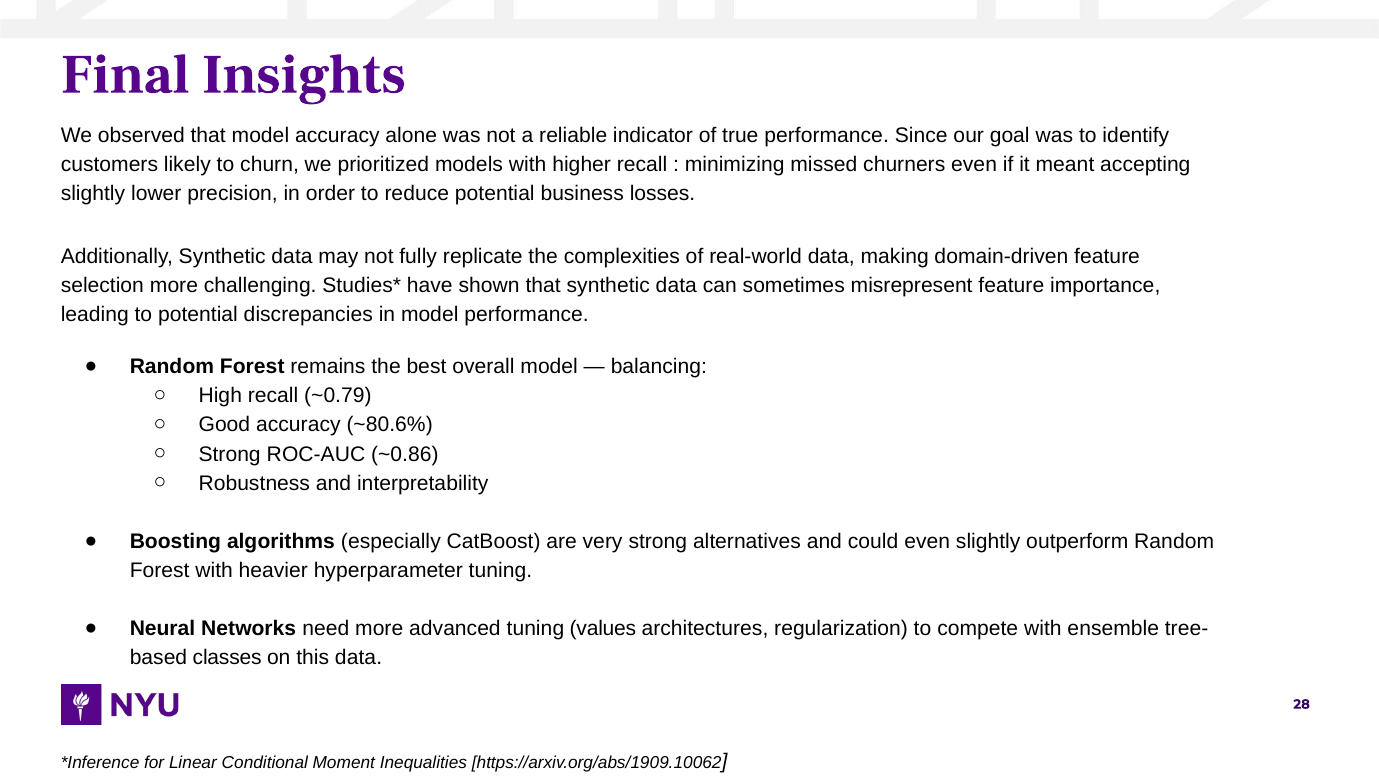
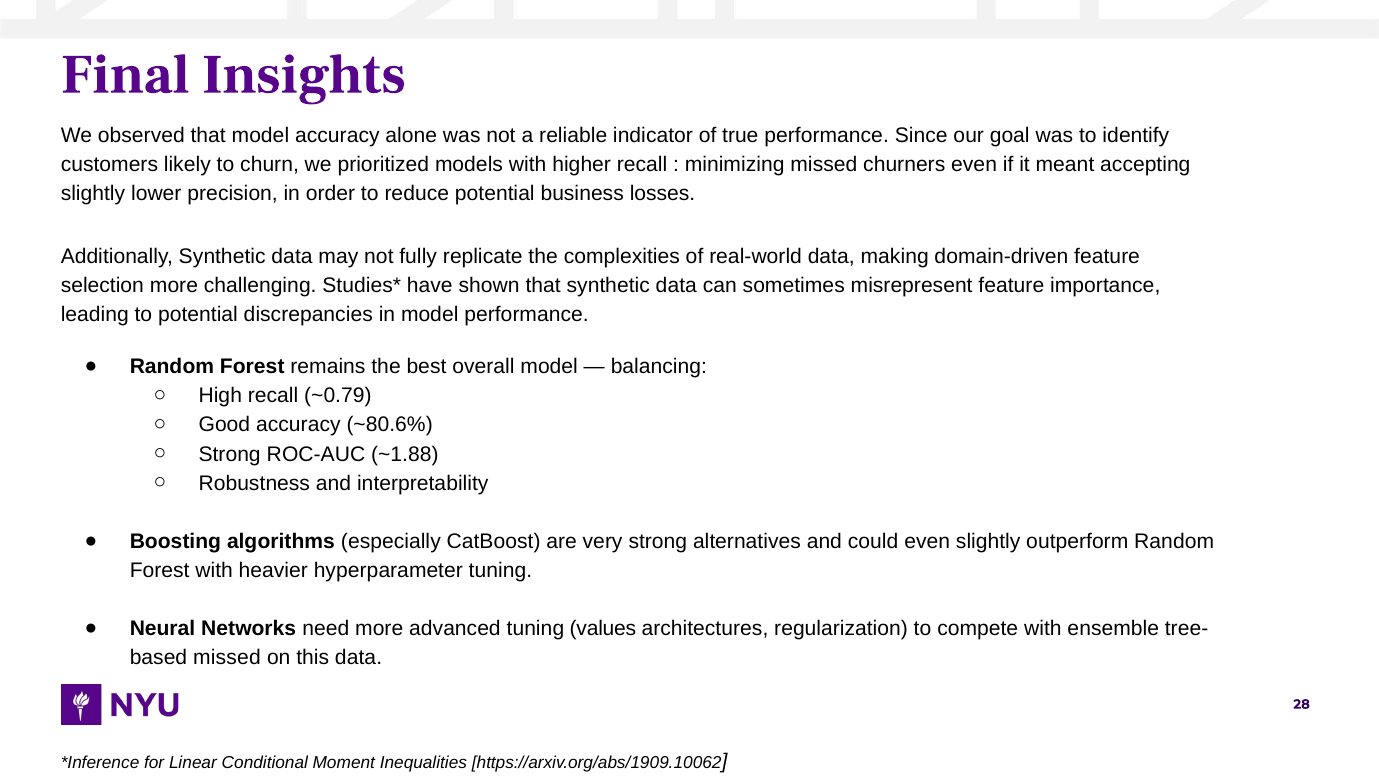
~0.86: ~0.86 -> ~1.88
classes at (227, 657): classes -> missed
